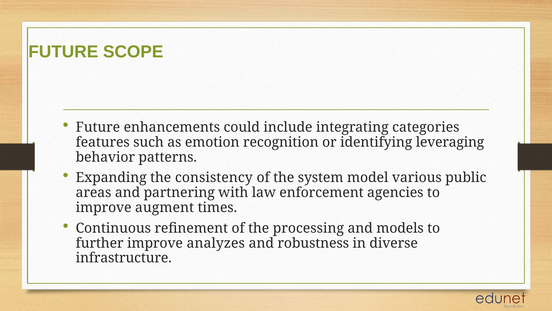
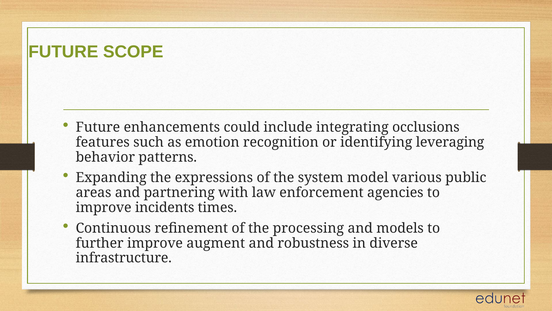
categories: categories -> occlusions
consistency: consistency -> expressions
augment: augment -> incidents
analyzes: analyzes -> augment
